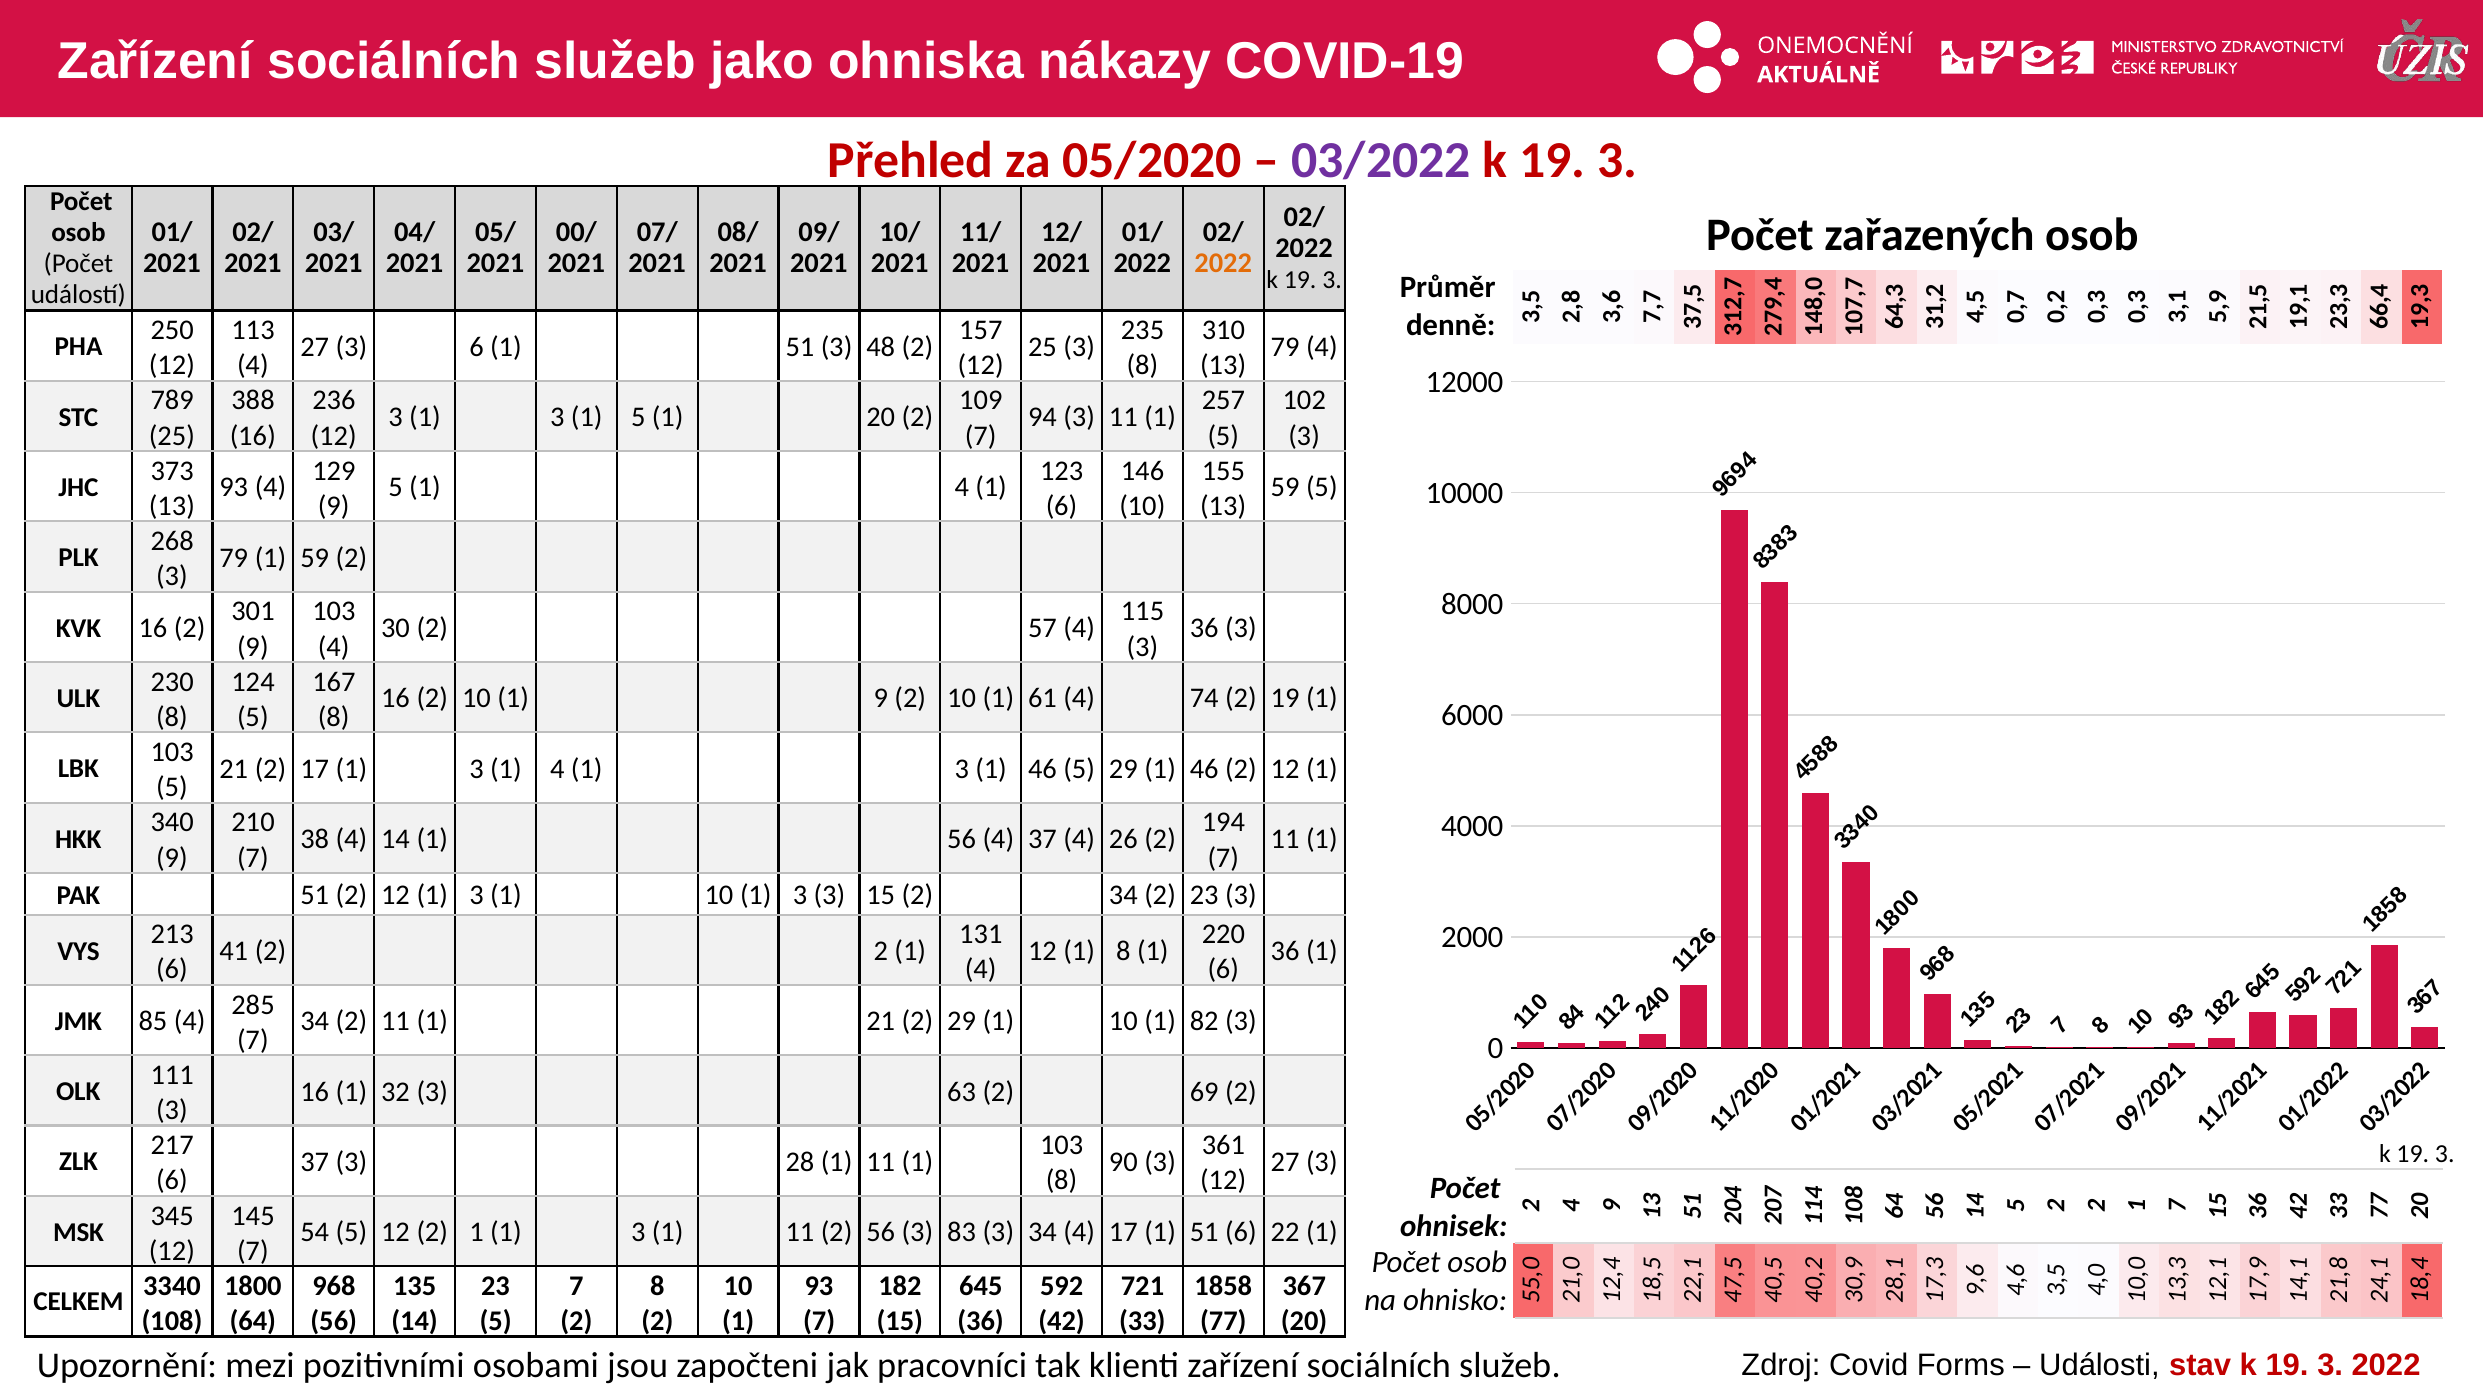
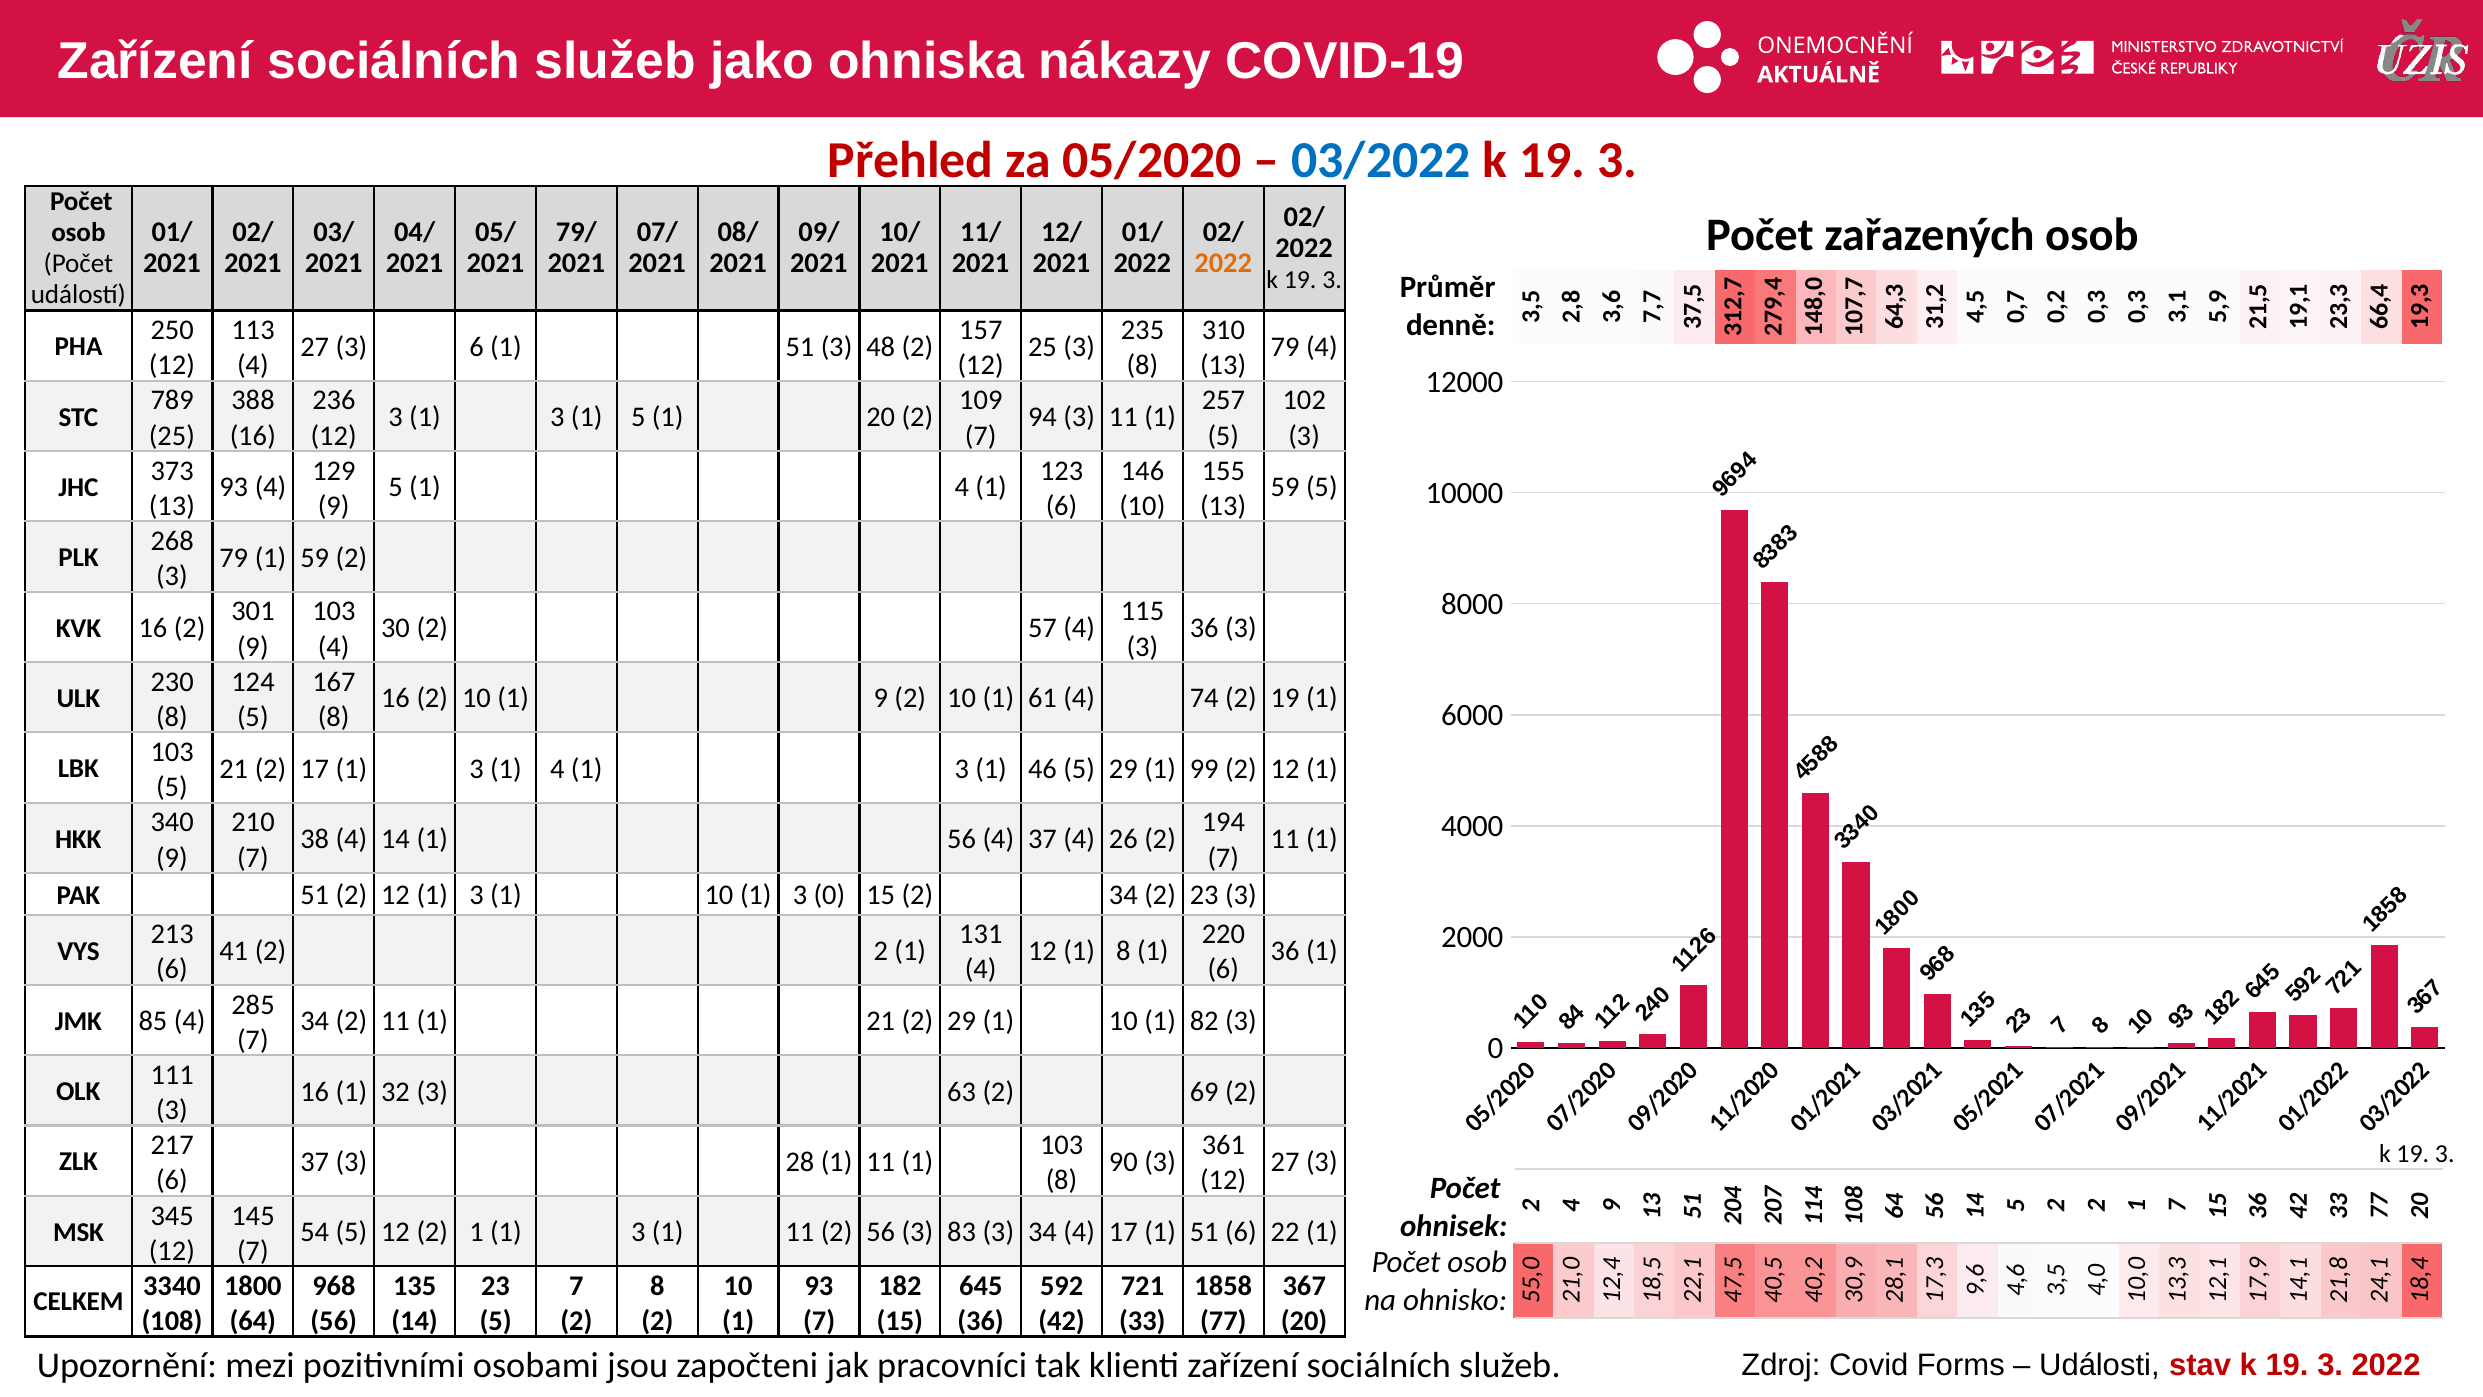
03/2022 colour: purple -> blue
00/: 00/ -> 79/
29 1 46: 46 -> 99
1 3 3: 3 -> 0
